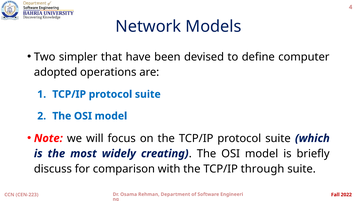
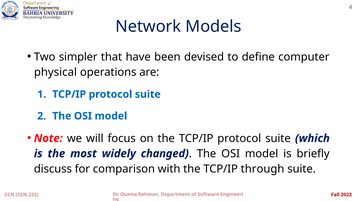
adopted: adopted -> physical
creating: creating -> changed
